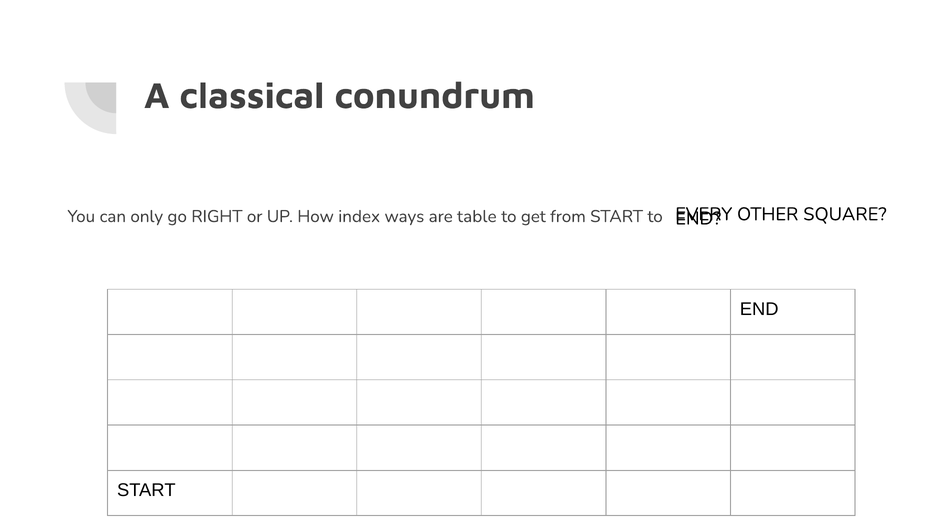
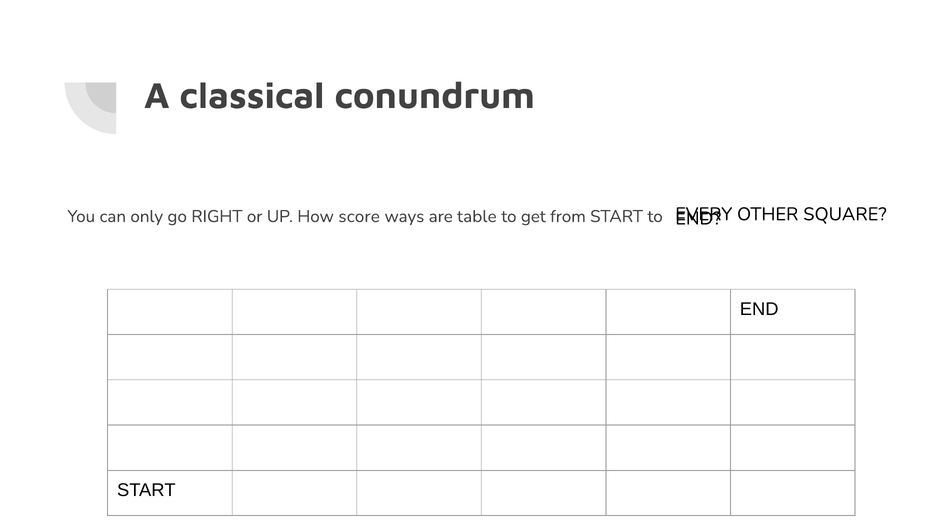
index: index -> score
